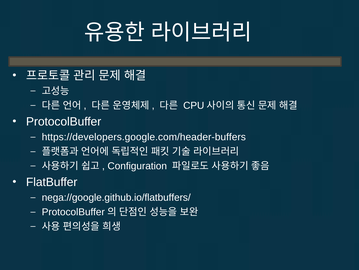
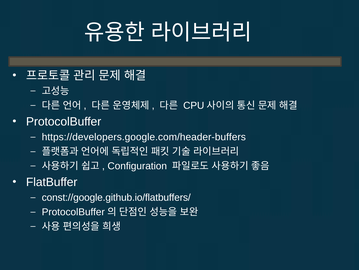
nega://google.github.io/flatbuffers/: nega://google.github.io/flatbuffers/ -> const://google.github.io/flatbuffers/
